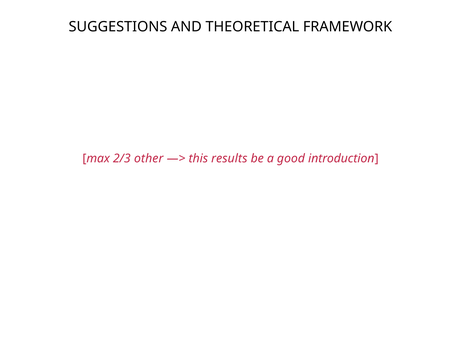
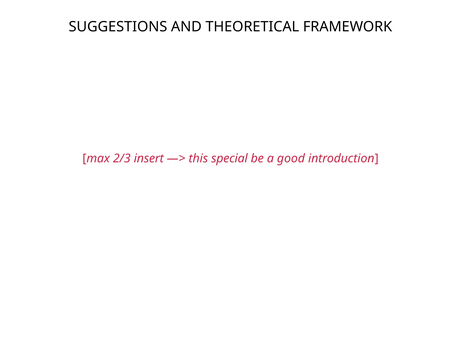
other: other -> insert
results: results -> special
